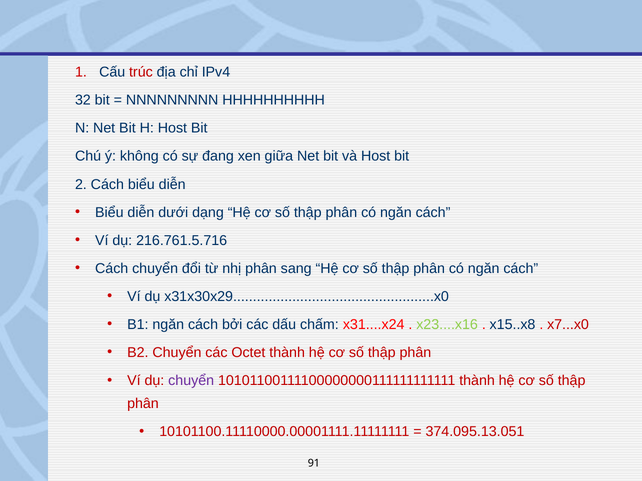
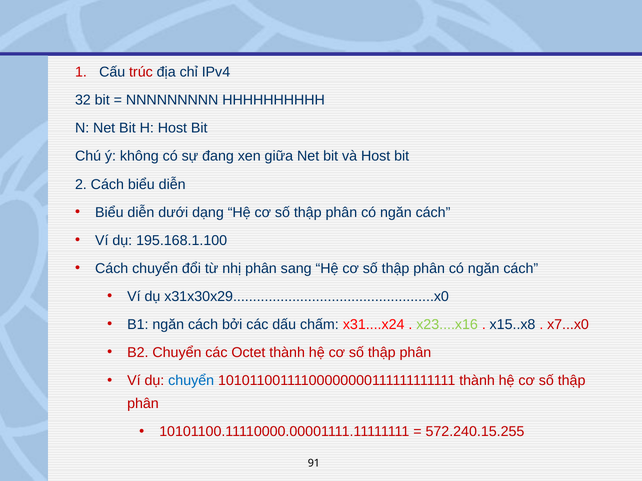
216.761.5.716: 216.761.5.716 -> 195.168.1.100
chuyển at (191, 381) colour: purple -> blue
374.095.13.051: 374.095.13.051 -> 572.240.15.255
